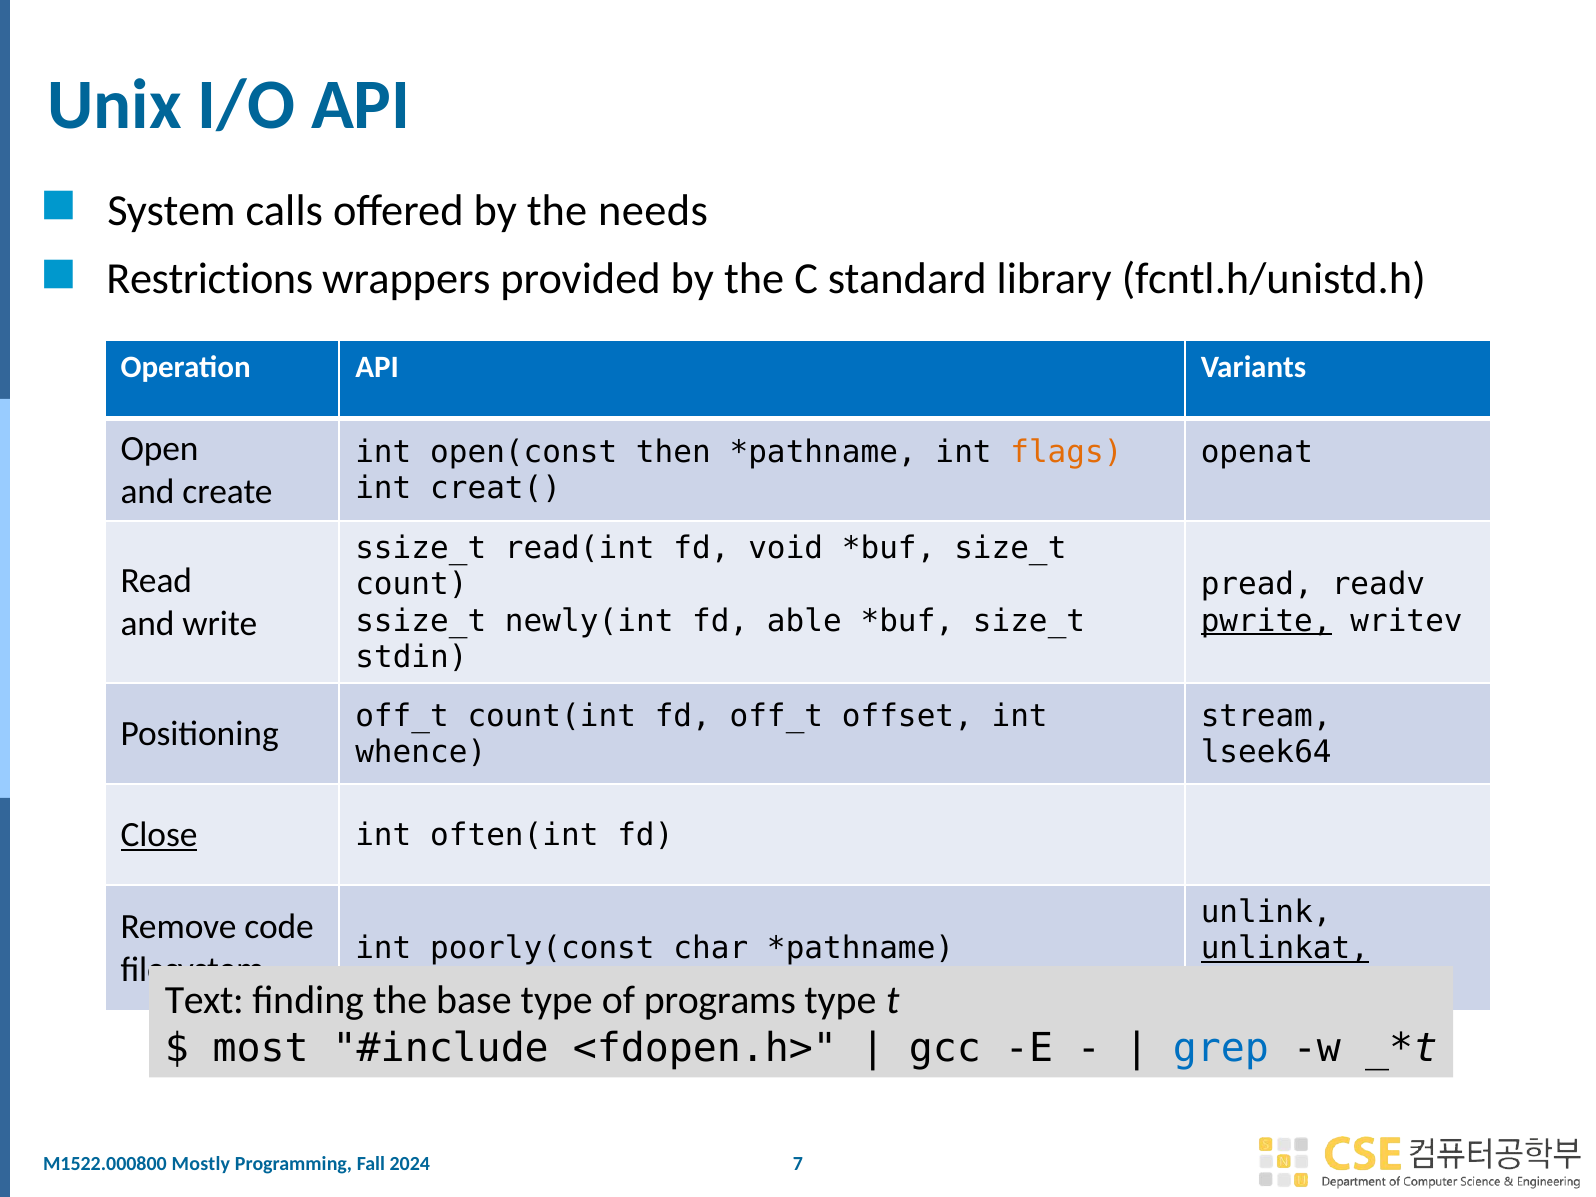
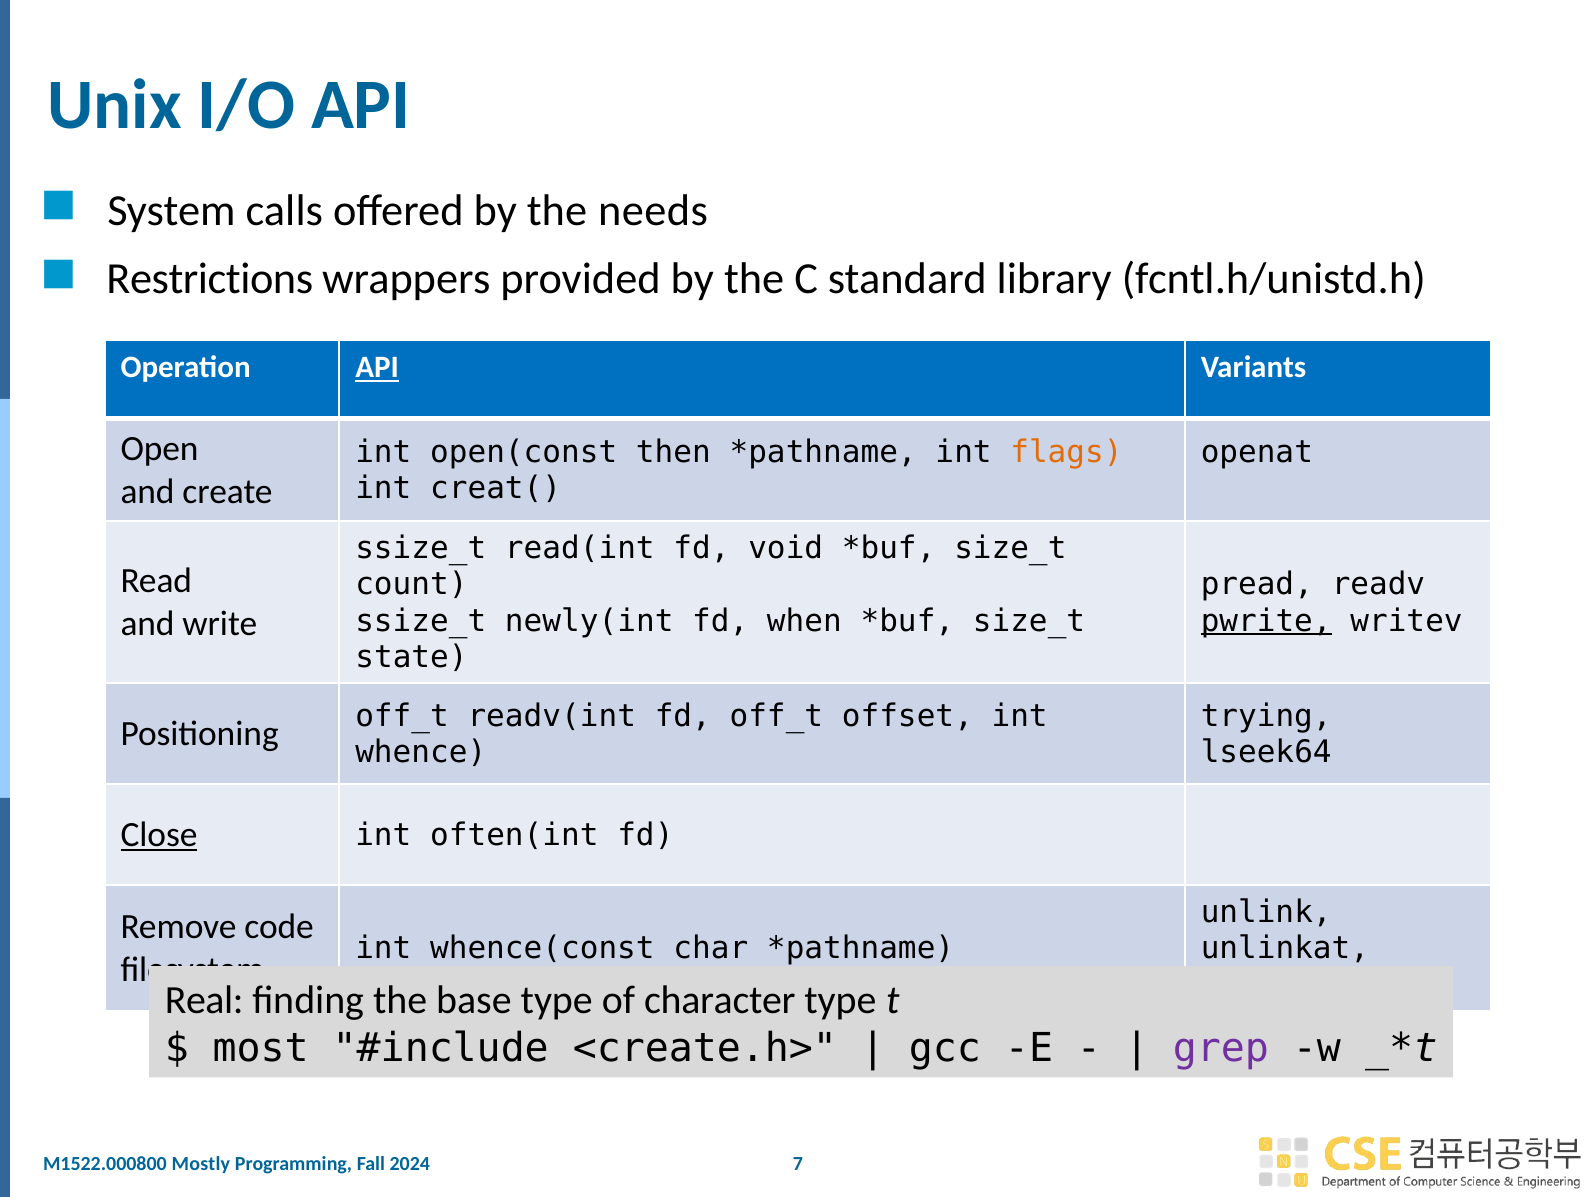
API at (377, 367) underline: none -> present
able: able -> when
stdin: stdin -> state
count(int: count(int -> readv(int
stream: stream -> trying
poorly(const: poorly(const -> whence(const
unlinkat underline: present -> none
Text: Text -> Real
programs: programs -> character
<fdopen.h>: <fdopen.h> -> <create.h>
grep colour: blue -> purple
